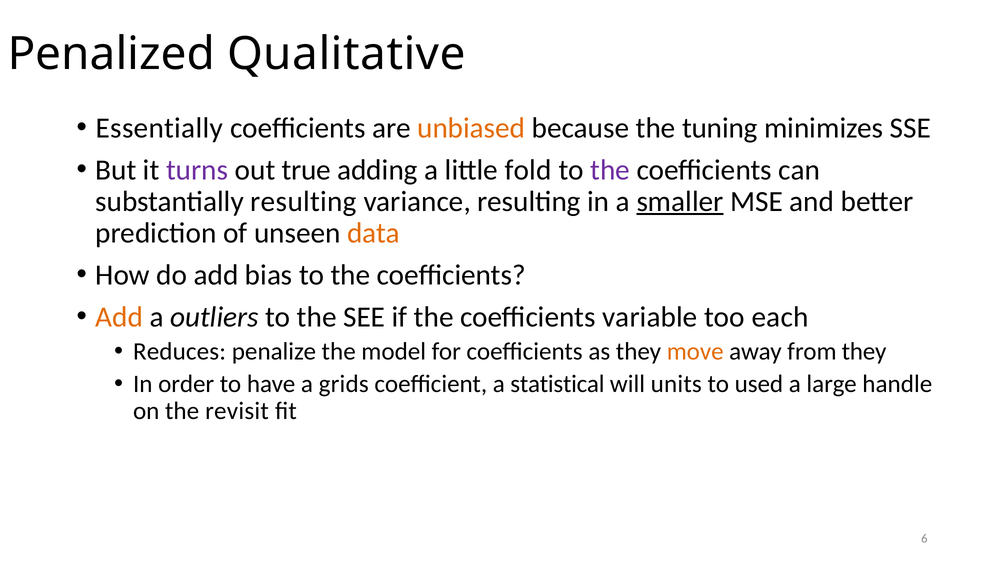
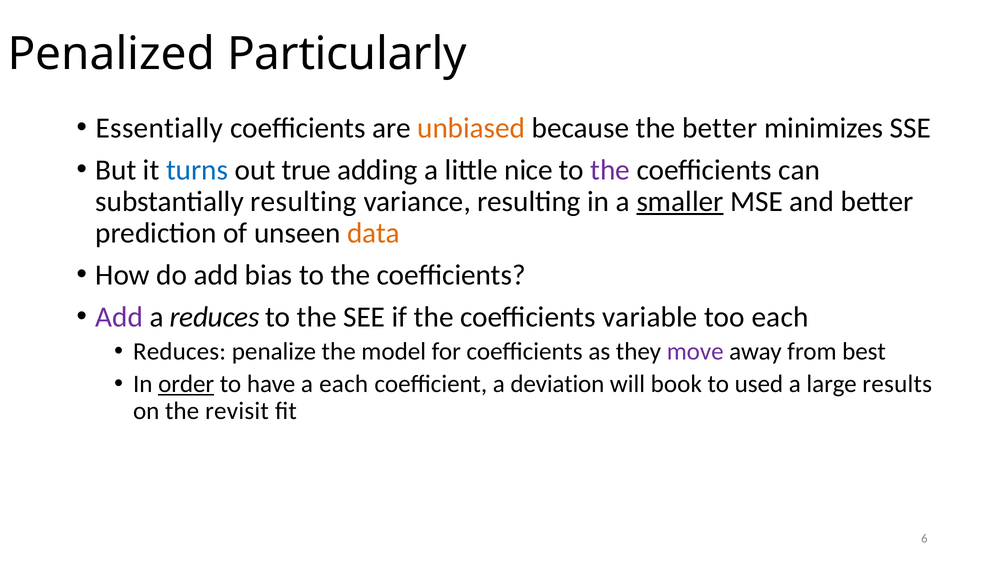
Qualitative: Qualitative -> Particularly
the tuning: tuning -> better
turns colour: purple -> blue
fold: fold -> nice
Add at (119, 317) colour: orange -> purple
a outliers: outliers -> reduces
move colour: orange -> purple
from they: they -> best
order underline: none -> present
a grids: grids -> each
statistical: statistical -> deviation
units: units -> book
handle: handle -> results
